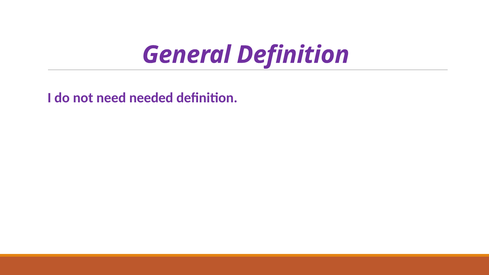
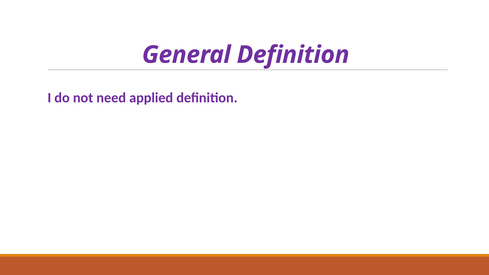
needed: needed -> applied
